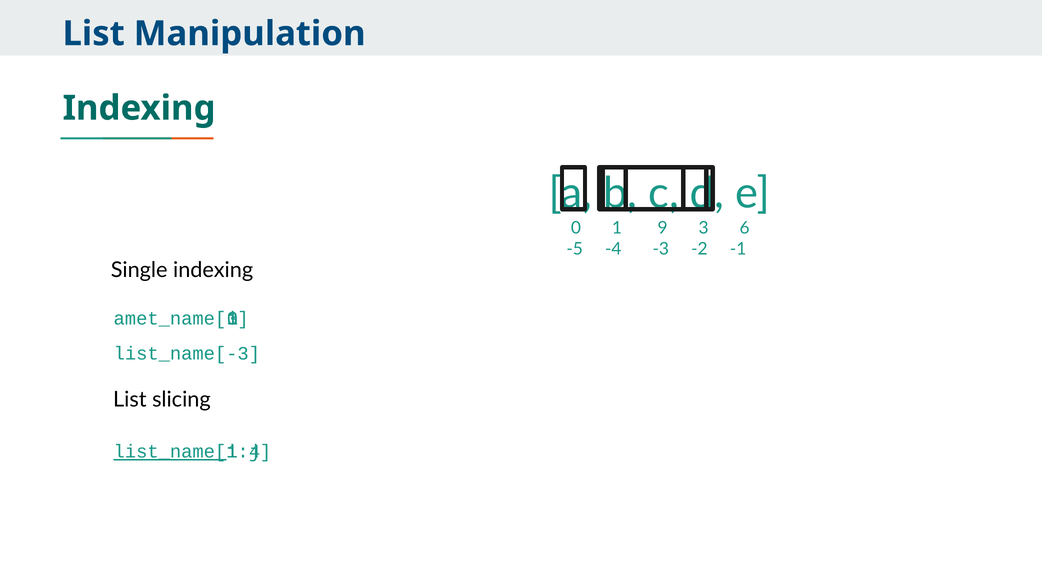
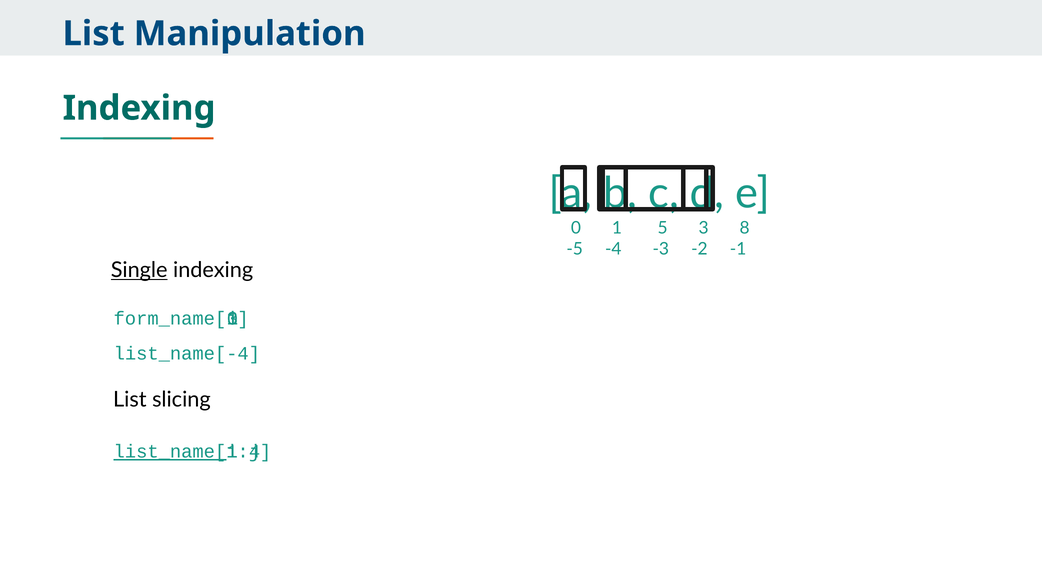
9: 9 -> 5
6: 6 -> 8
Single underline: none -> present
amet_name[: amet_name[ -> form_name[
list_name[-3: list_name[-3 -> list_name[-4
